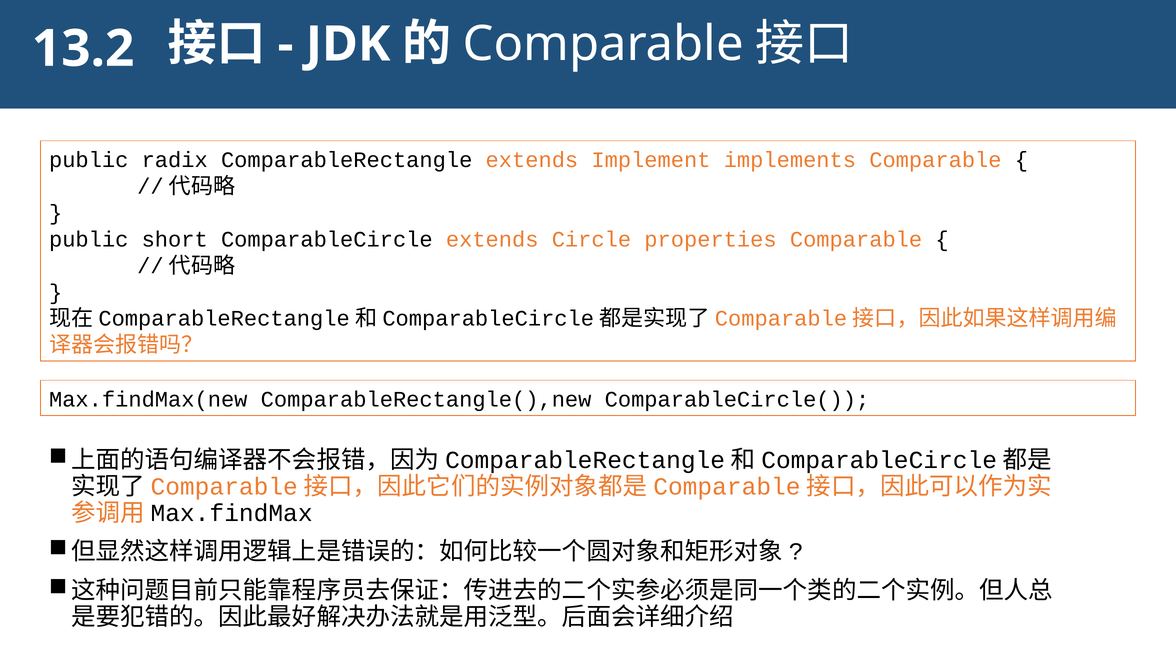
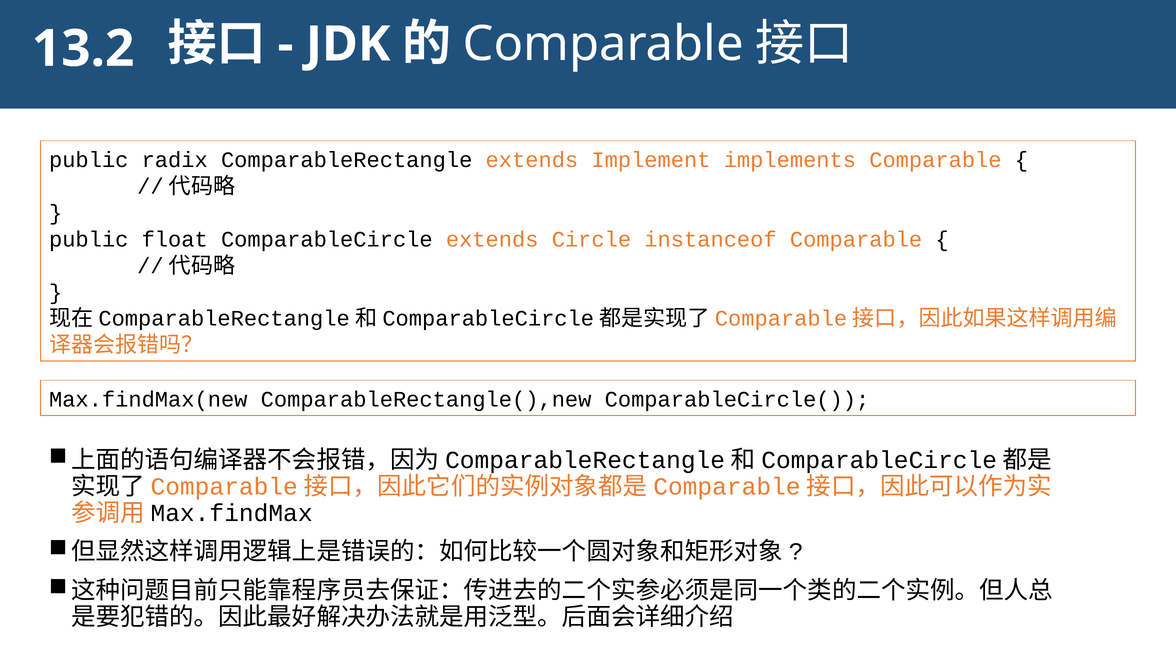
short: short -> float
properties: properties -> instanceof
